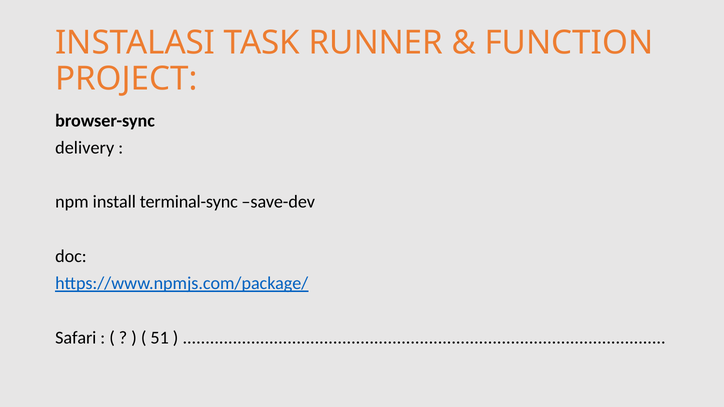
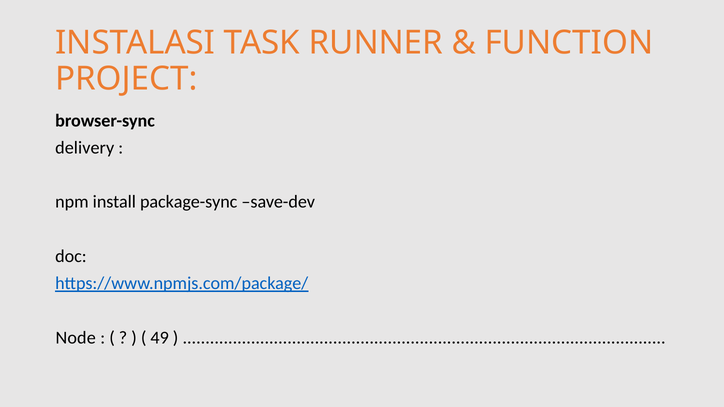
terminal-sync: terminal-sync -> package-sync
Safari: Safari -> Node
51: 51 -> 49
